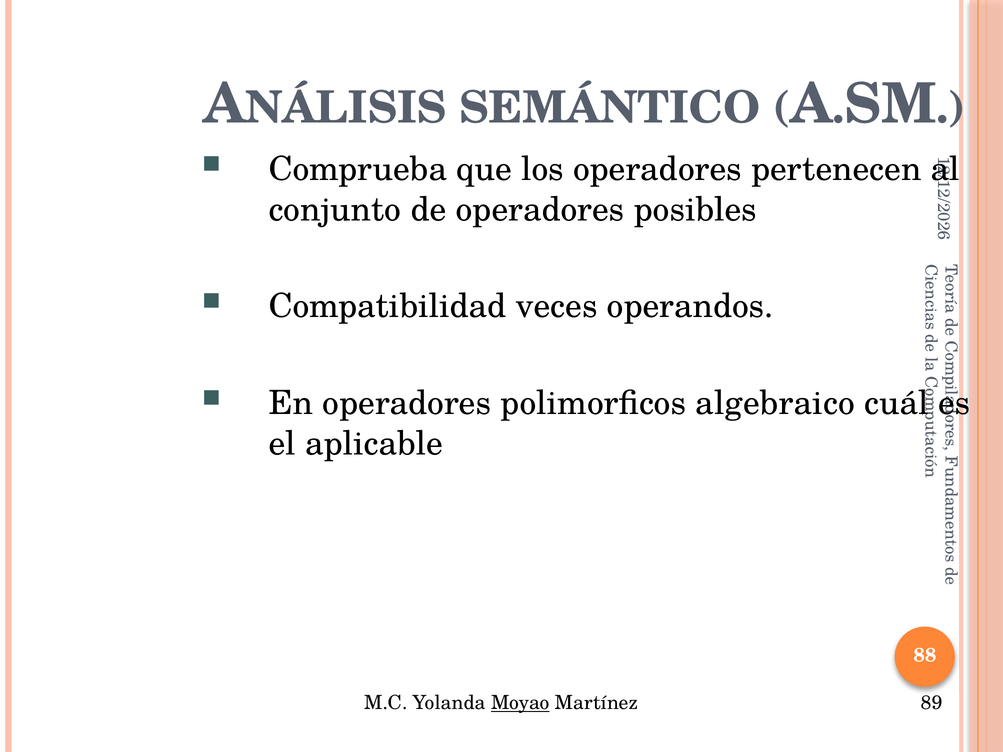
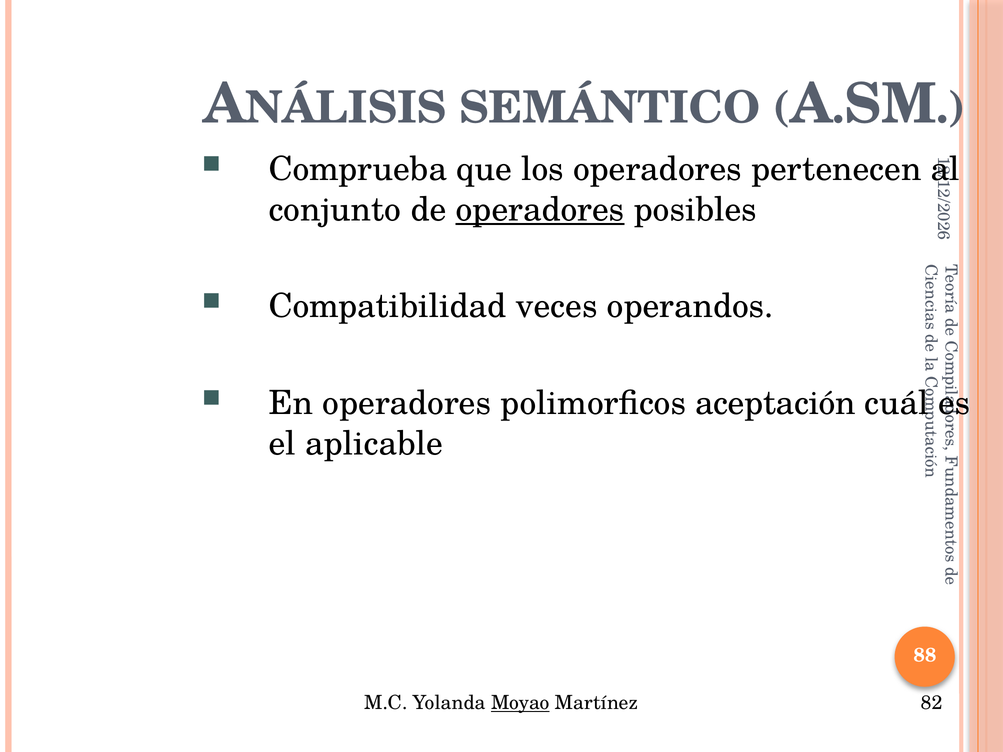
operadores at (540, 210) underline: none -> present
algebraico: algebraico -> aceptación
89: 89 -> 82
